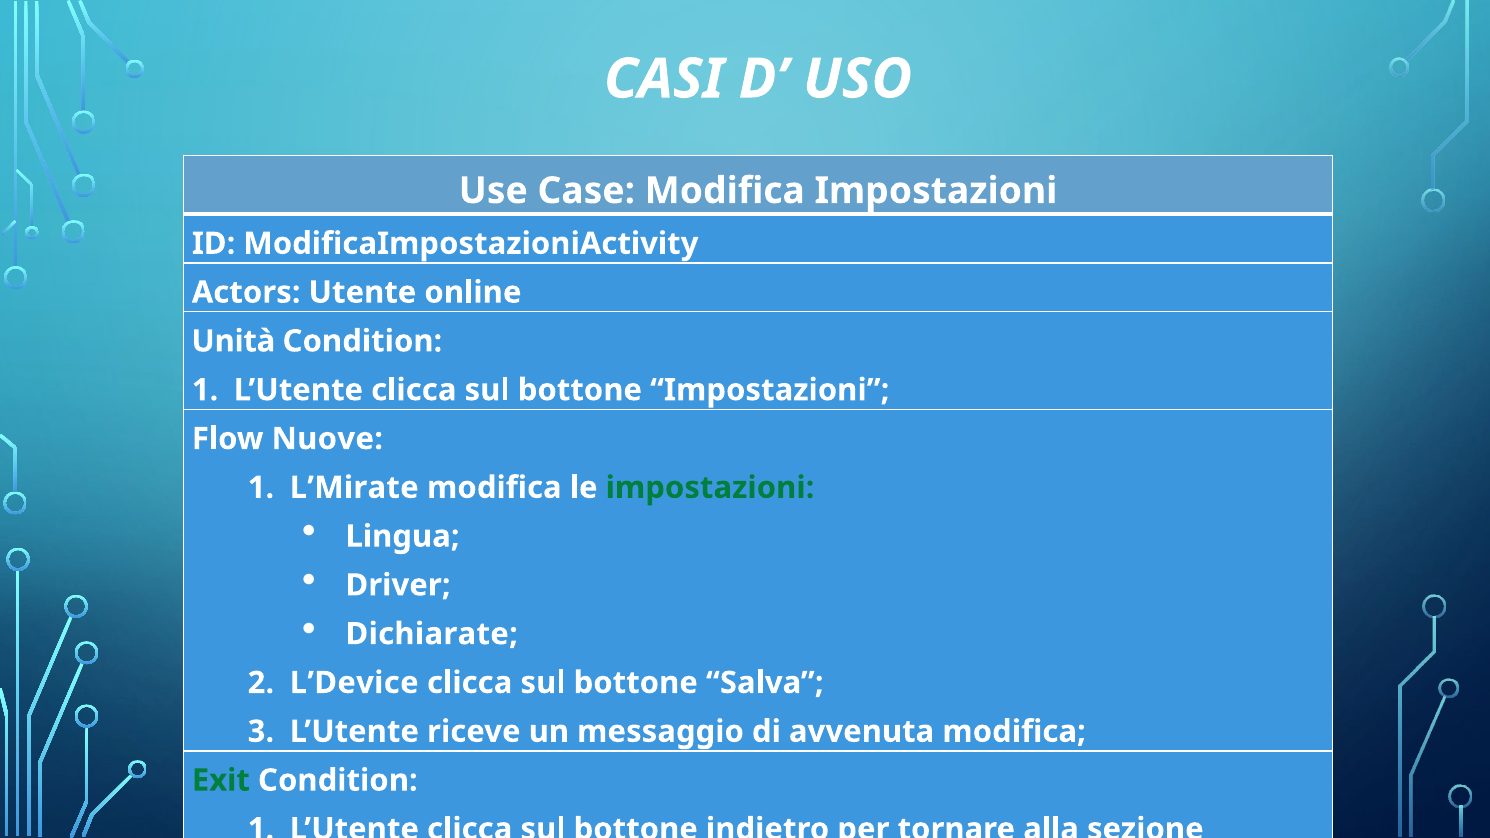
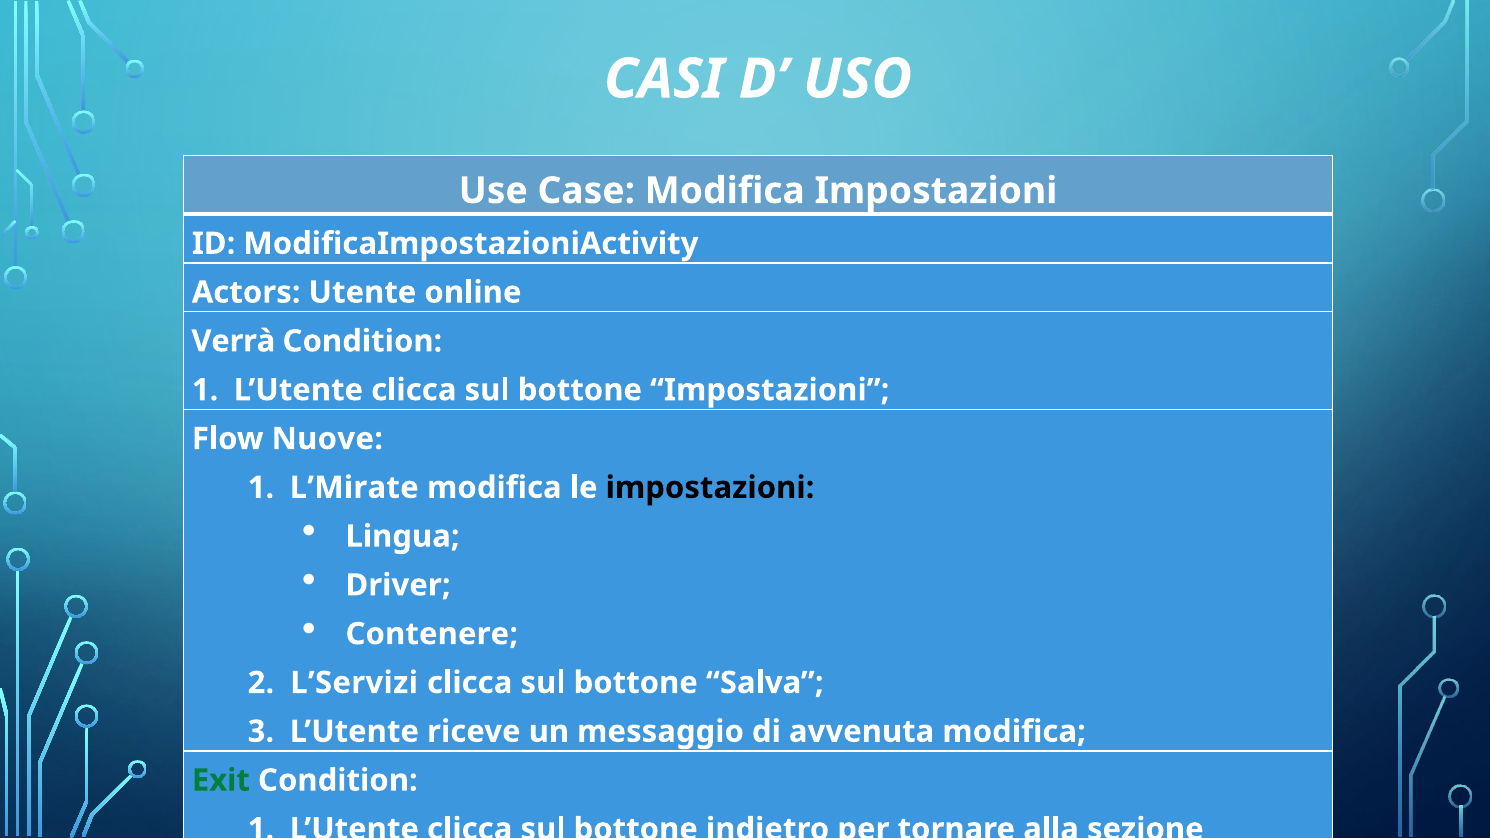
Unità: Unità -> Verrà
impostazioni at (710, 488) colour: green -> black
Dichiarate: Dichiarate -> Contenere
L’Device: L’Device -> L’Servizi
